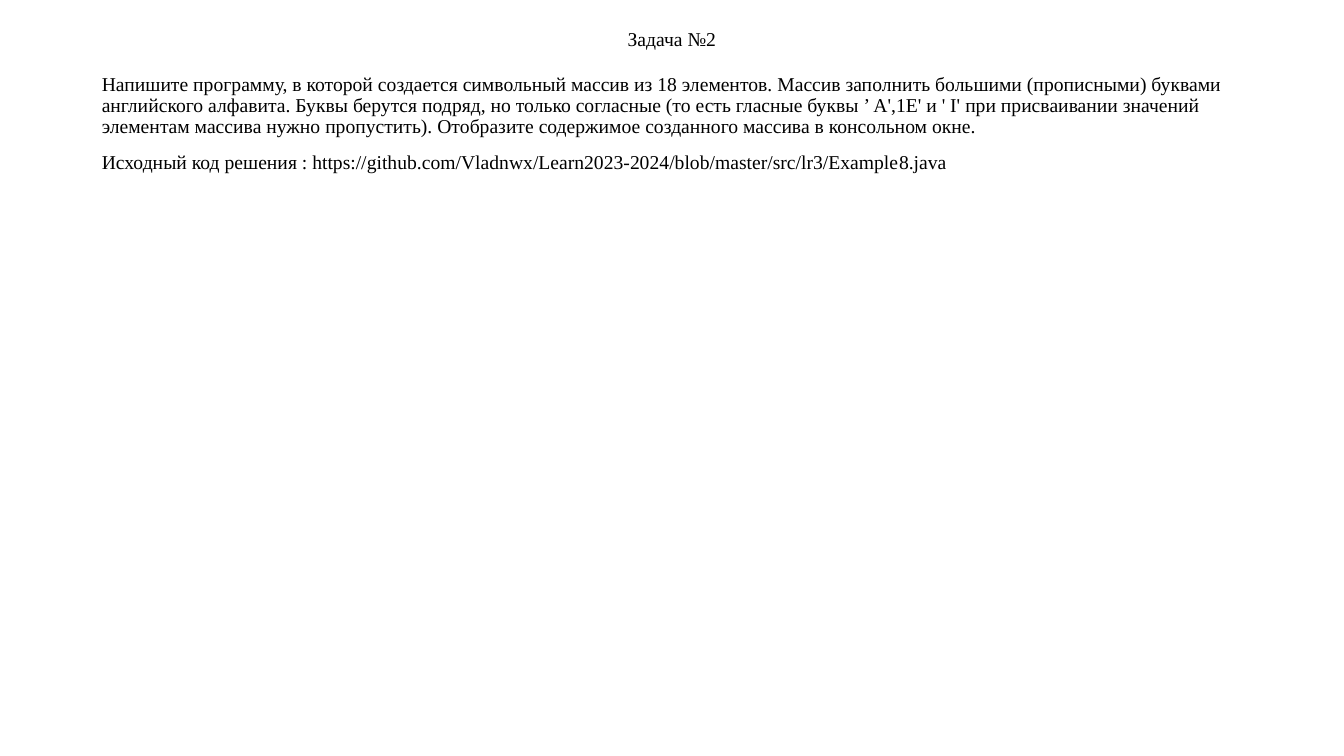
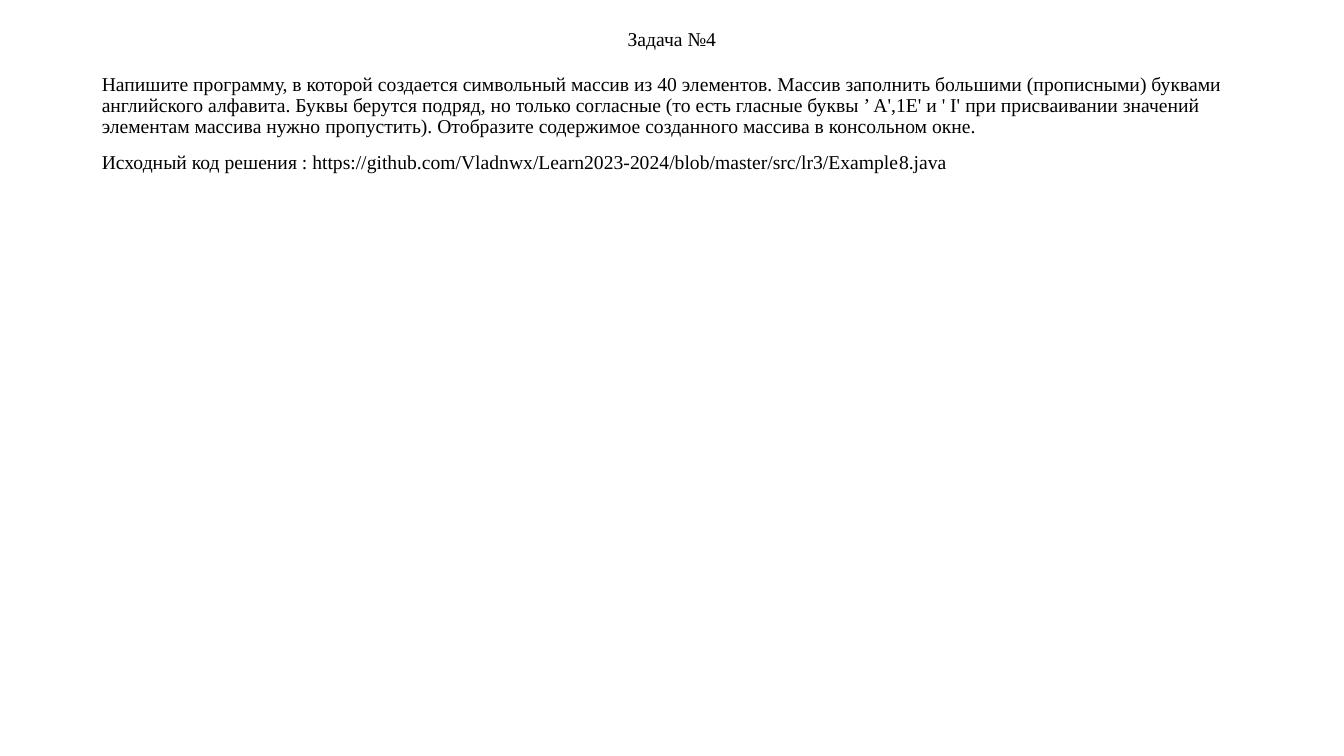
№2: №2 -> №4
18: 18 -> 40
